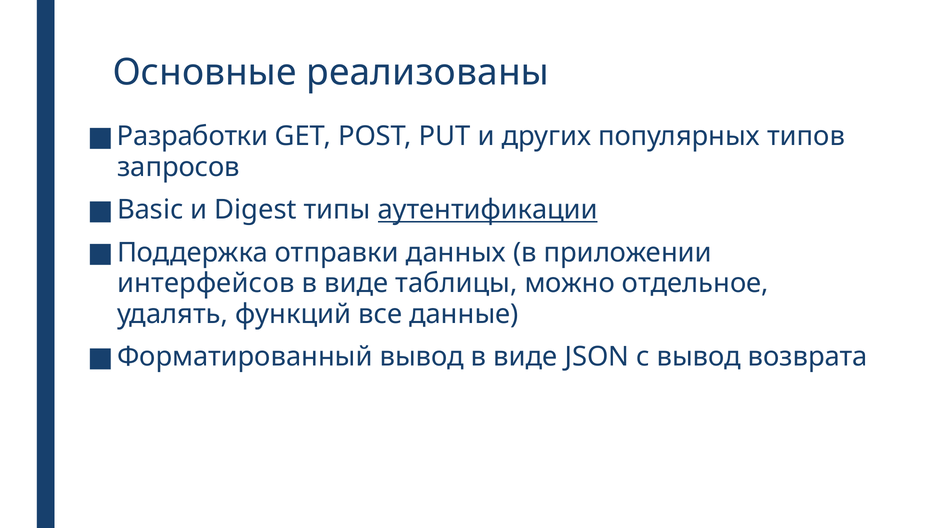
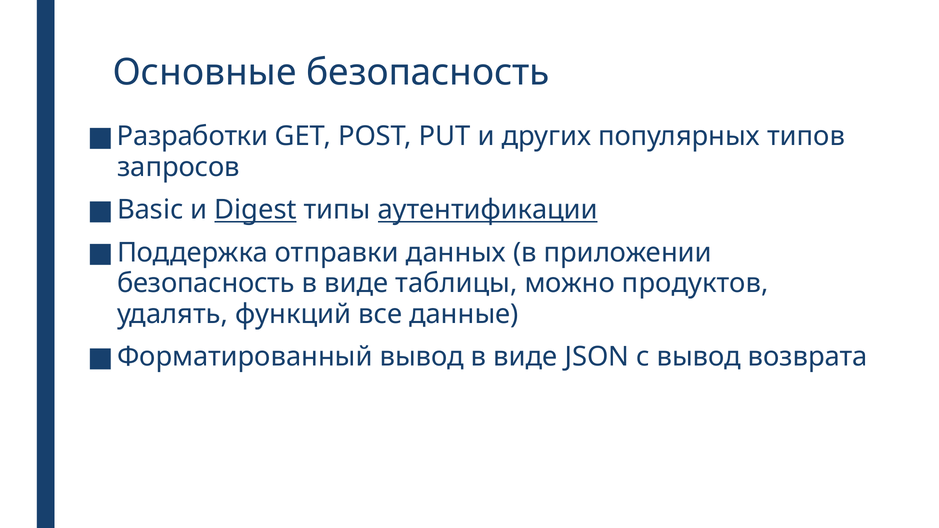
Основные реализованы: реализованы -> безопасность
Digest underline: none -> present
интерфейсов at (206, 283): интерфейсов -> безопасность
отдельное: отдельное -> продуктов
